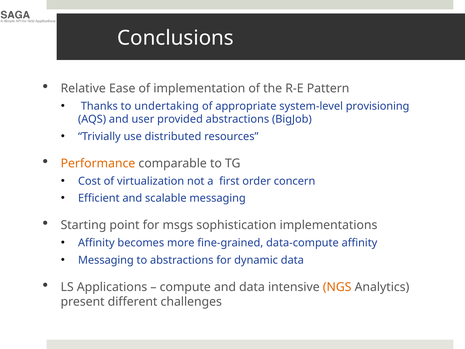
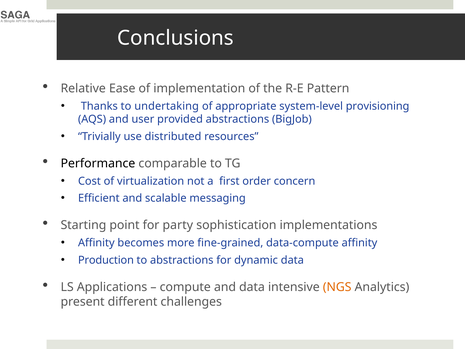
Performance colour: orange -> black
msgs: msgs -> party
Messaging at (106, 260): Messaging -> Production
